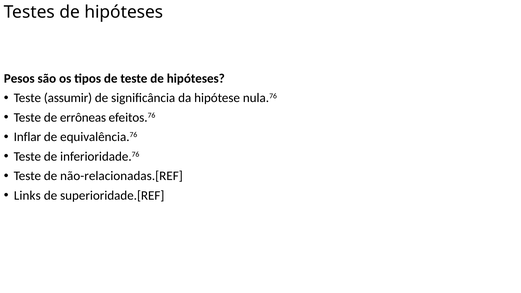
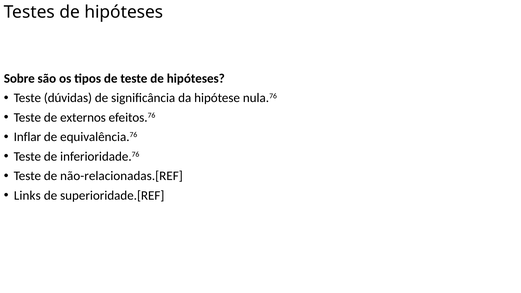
Pesos: Pesos -> Sobre
assumir: assumir -> dúvidas
errôneas: errôneas -> externos
